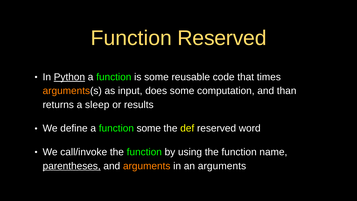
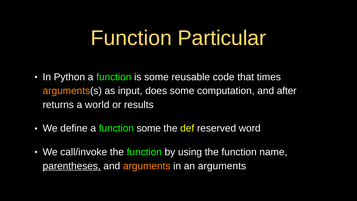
Function Reserved: Reserved -> Particular
Python underline: present -> none
than: than -> after
sleep: sleep -> world
